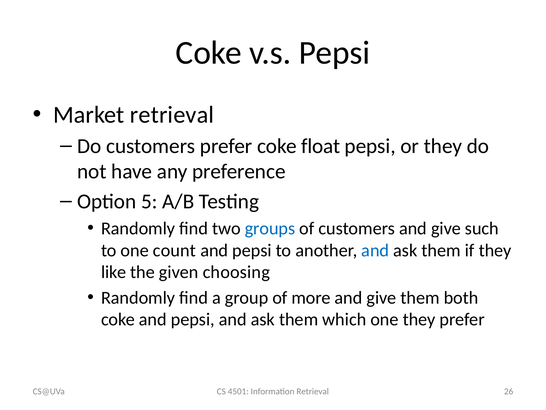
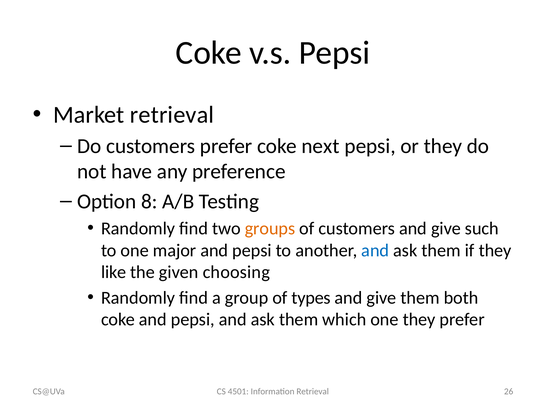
float: float -> next
5: 5 -> 8
groups colour: blue -> orange
count: count -> major
more: more -> types
